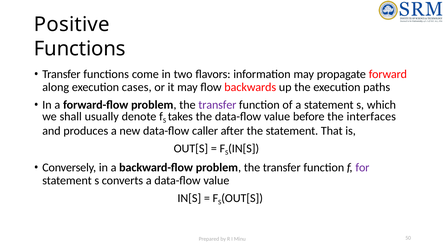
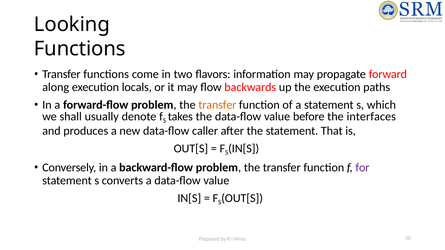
Positive: Positive -> Looking
cases: cases -> locals
transfer at (217, 105) colour: purple -> orange
